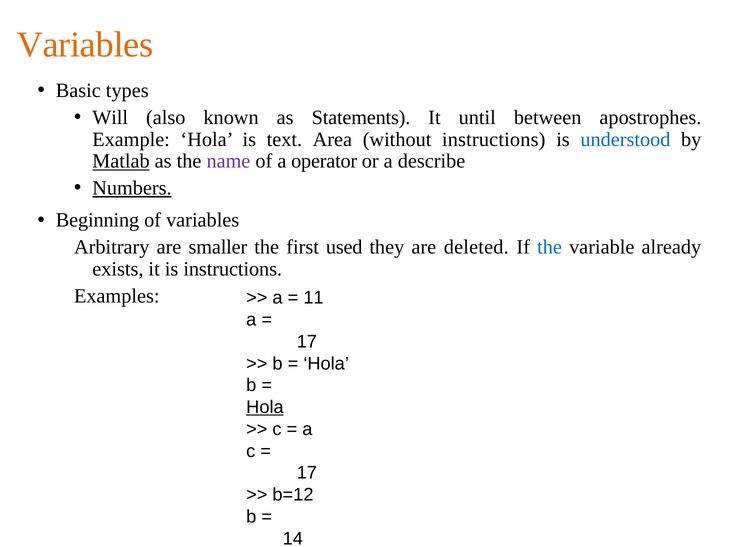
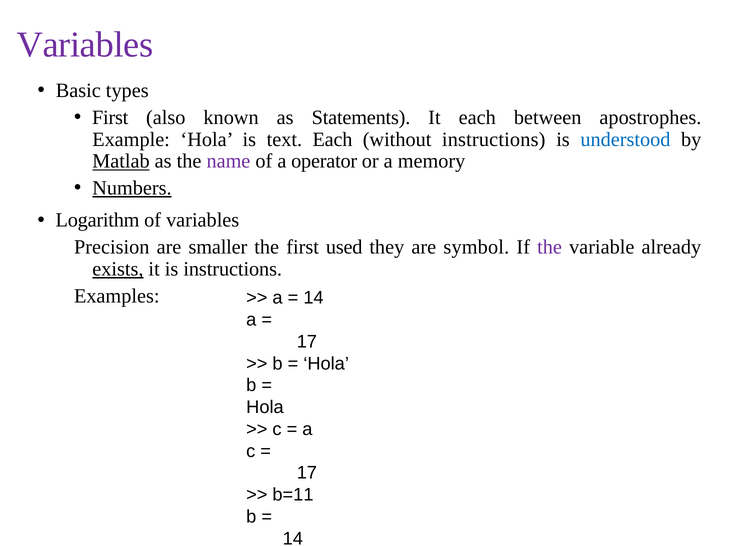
Variables at (85, 45) colour: orange -> purple
Will at (110, 117): Will -> First
It until: until -> each
text Area: Area -> Each
describe: describe -> memory
Beginning: Beginning -> Logarithm
Arbitrary: Arbitrary -> Precision
deleted: deleted -> symbol
the at (550, 247) colour: blue -> purple
exists underline: none -> present
11 at (313, 298): 11 -> 14
Hola at (265, 407) underline: present -> none
b=12: b=12 -> b=11
